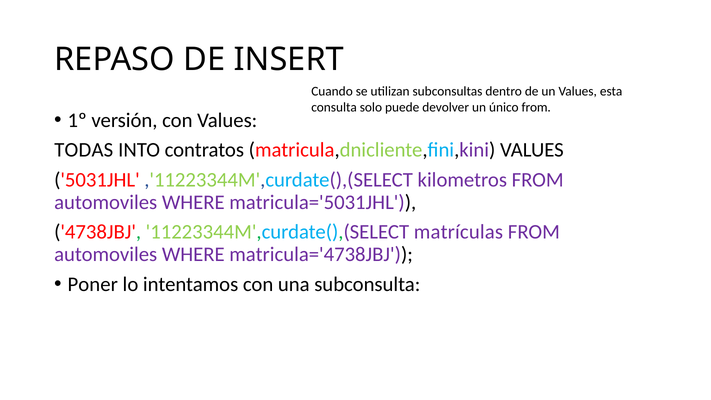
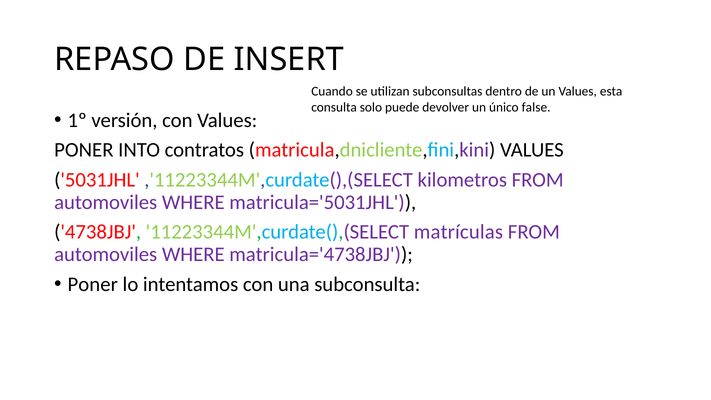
único from: from -> false
TODAS at (84, 150): TODAS -> PONER
